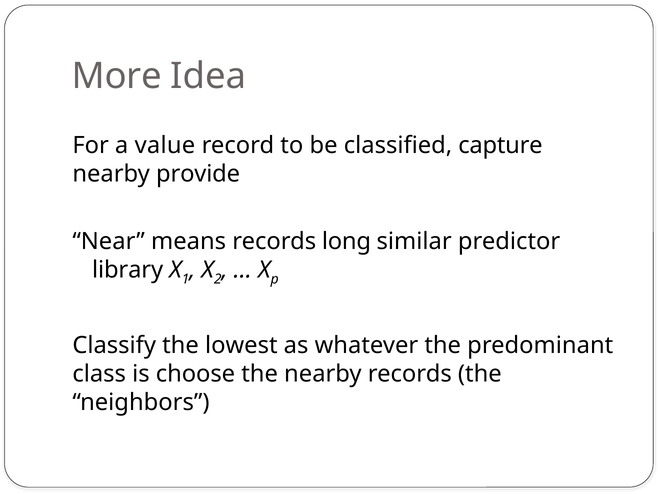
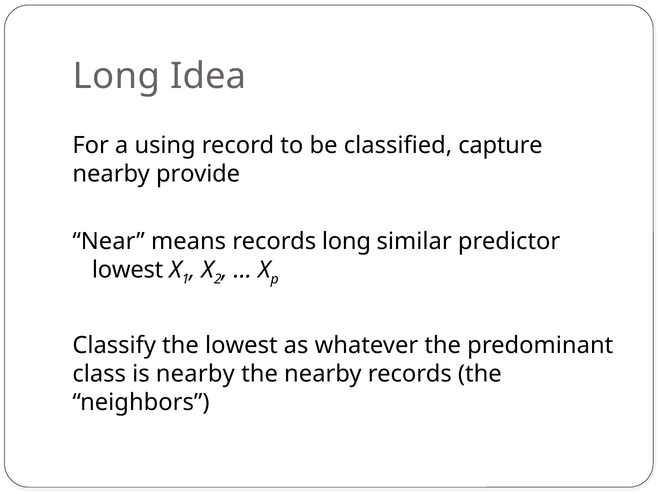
More at (117, 76): More -> Long
value: value -> using
library at (128, 270): library -> lowest
is choose: choose -> nearby
